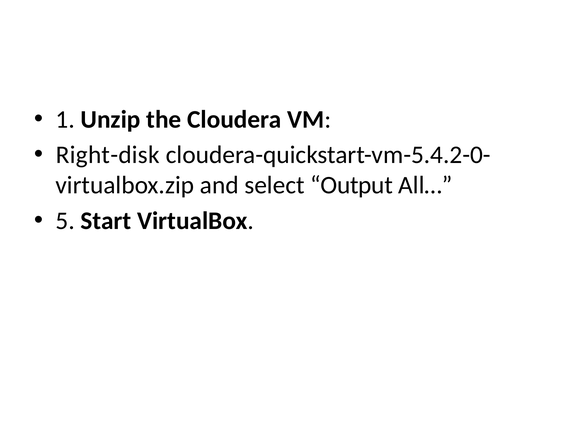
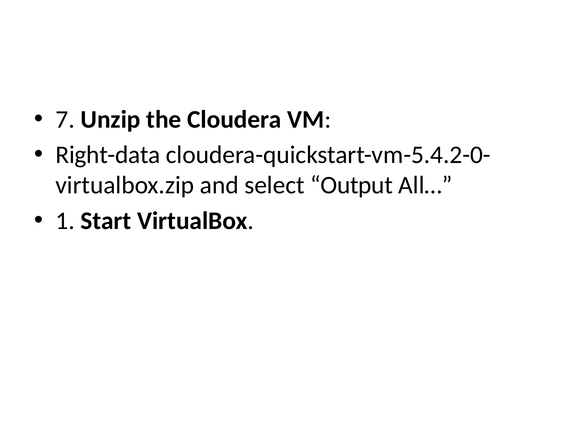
1: 1 -> 7
Right-disk: Right-disk -> Right-data
5: 5 -> 1
